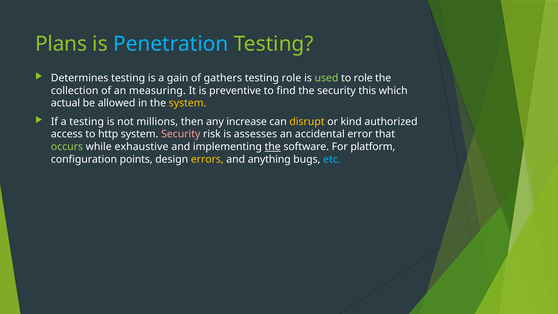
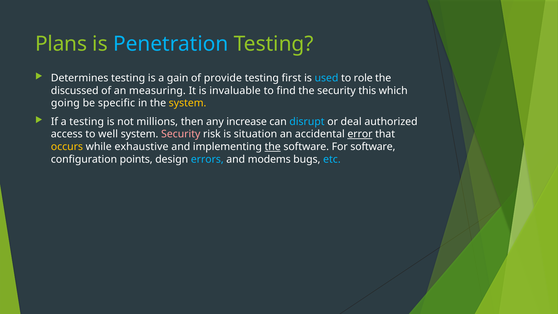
gathers: gathers -> provide
testing role: role -> first
used colour: light green -> light blue
collection: collection -> discussed
preventive: preventive -> invaluable
actual: actual -> going
allowed: allowed -> specific
disrupt colour: yellow -> light blue
kind: kind -> deal
http: http -> well
assesses: assesses -> situation
error underline: none -> present
occurs colour: light green -> yellow
For platform: platform -> software
errors colour: yellow -> light blue
anything: anything -> modems
